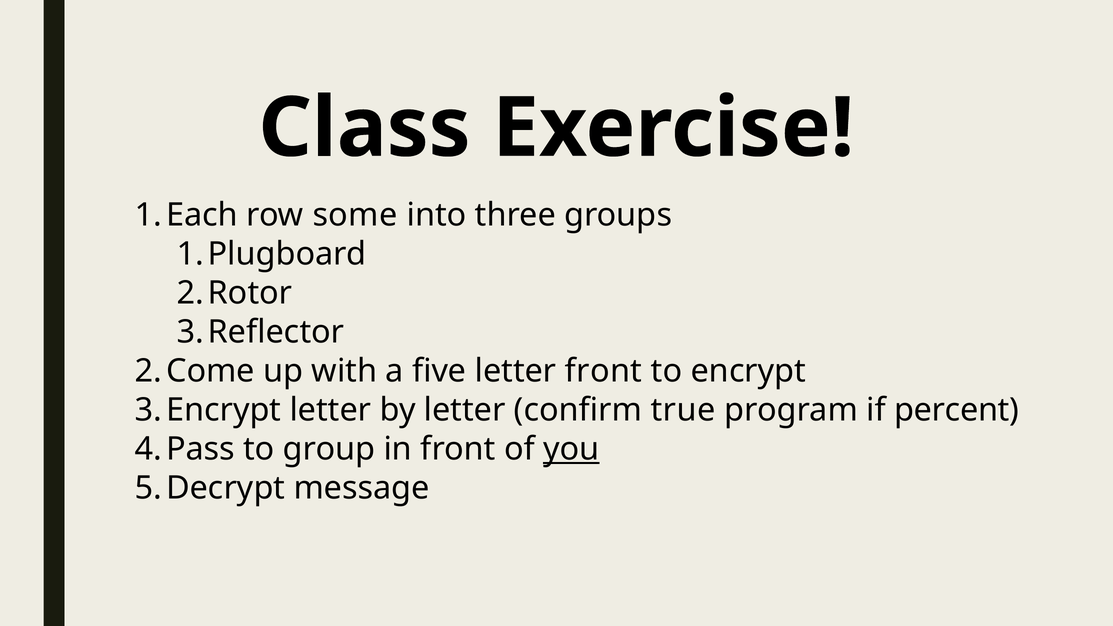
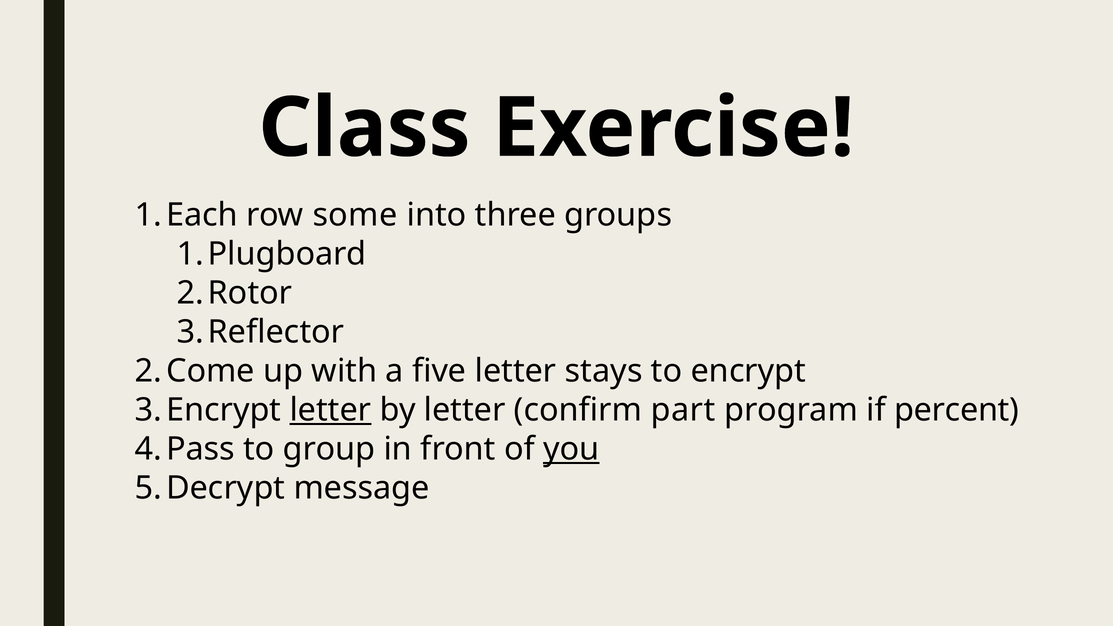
letter front: front -> stays
letter at (330, 410) underline: none -> present
true: true -> part
